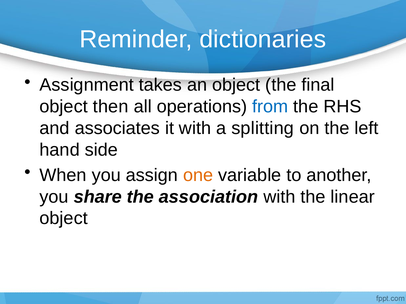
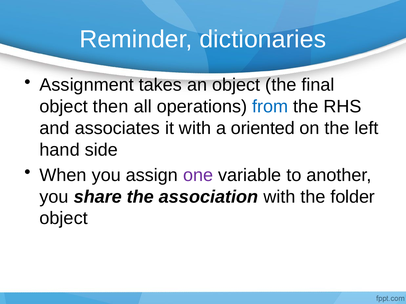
splitting: splitting -> oriented
one colour: orange -> purple
linear: linear -> folder
